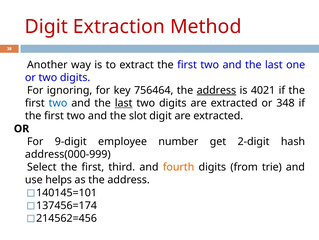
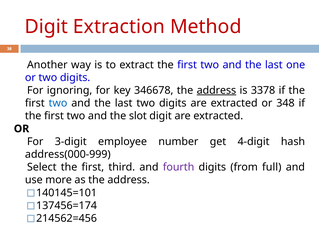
756464: 756464 -> 346678
4021: 4021 -> 3378
last at (124, 103) underline: present -> none
9-digit: 9-digit -> 3-digit
2-digit: 2-digit -> 4-digit
fourth colour: orange -> purple
trie: trie -> full
helps: helps -> more
